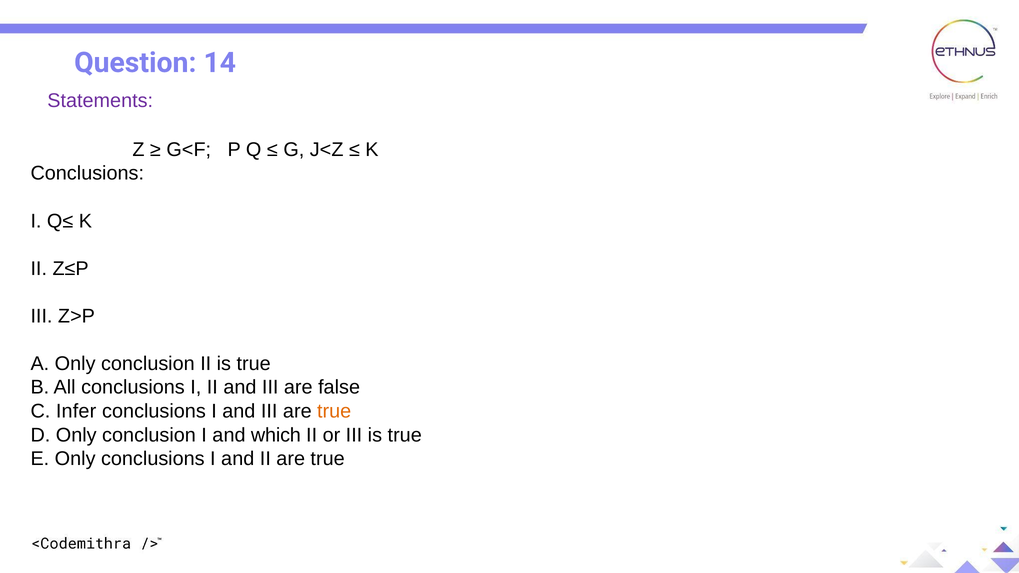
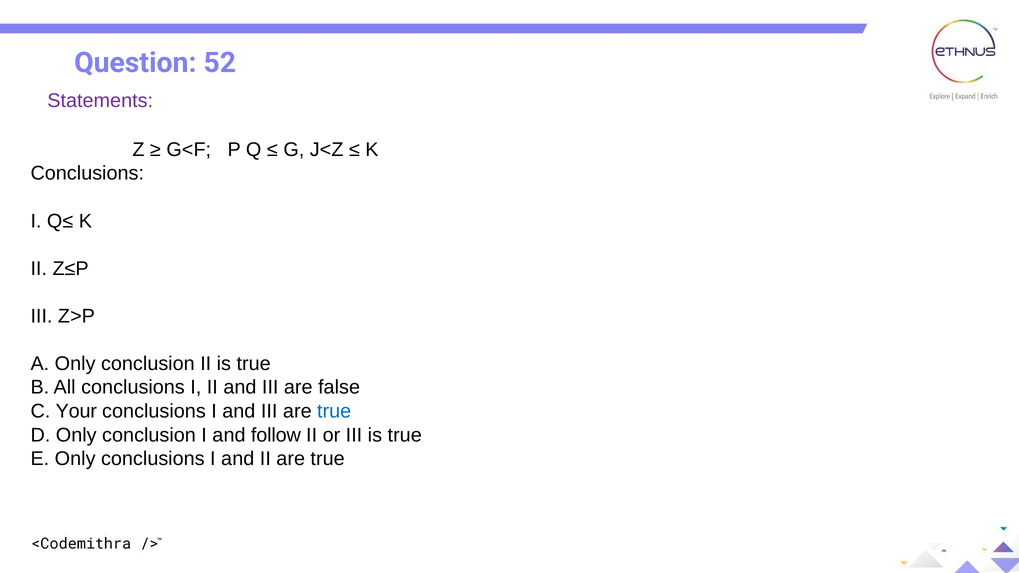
14: 14 -> 52
Infer: Infer -> Your
true at (334, 411) colour: orange -> blue
which: which -> follow
